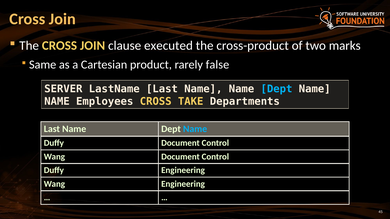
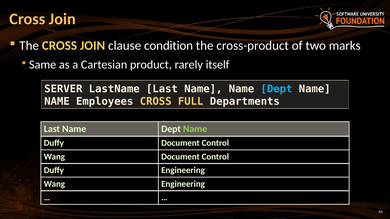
executed: executed -> condition
false: false -> itself
TAKE: TAKE -> FULL
Name at (195, 129) colour: light blue -> light green
